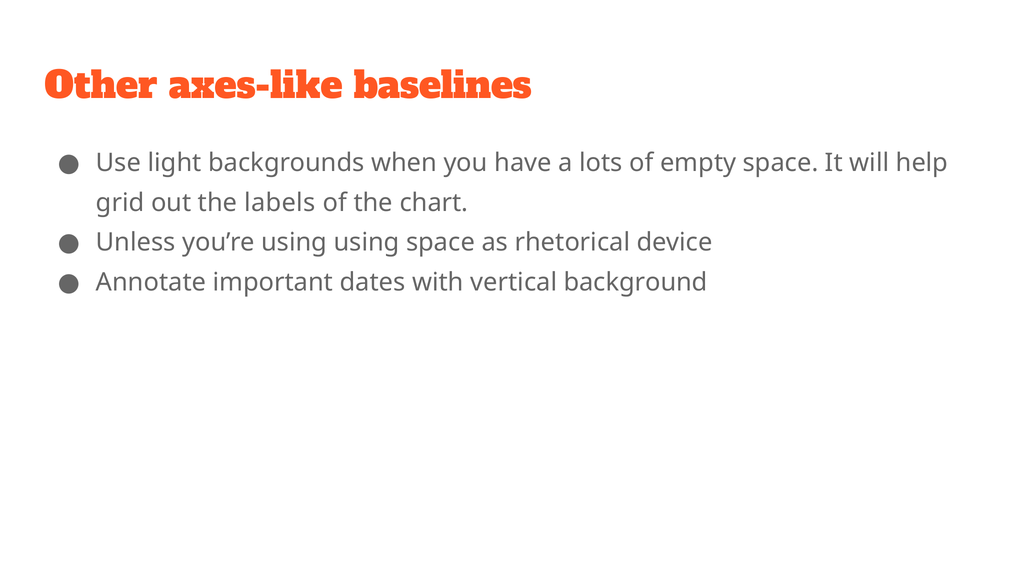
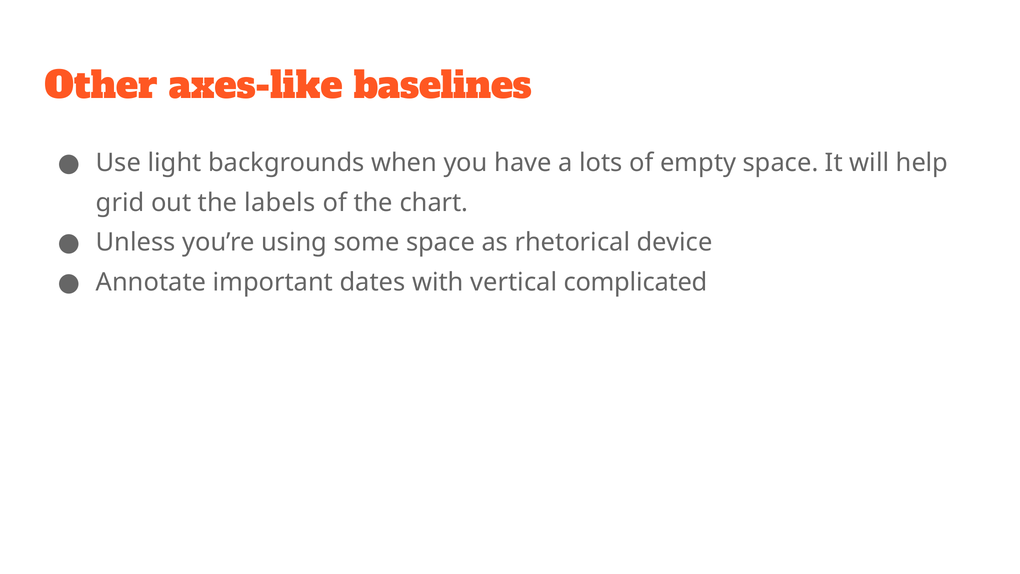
using using: using -> some
background: background -> complicated
